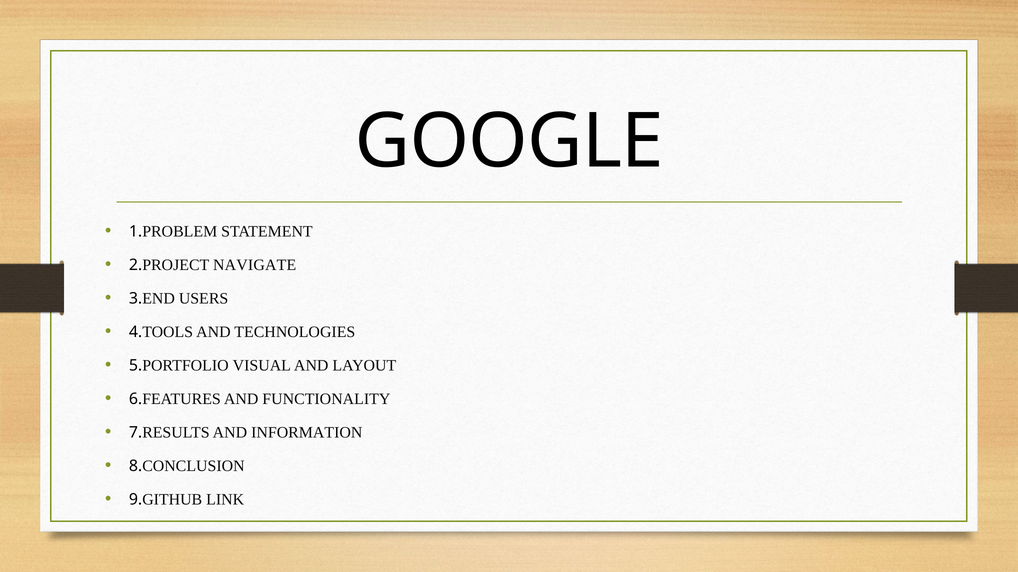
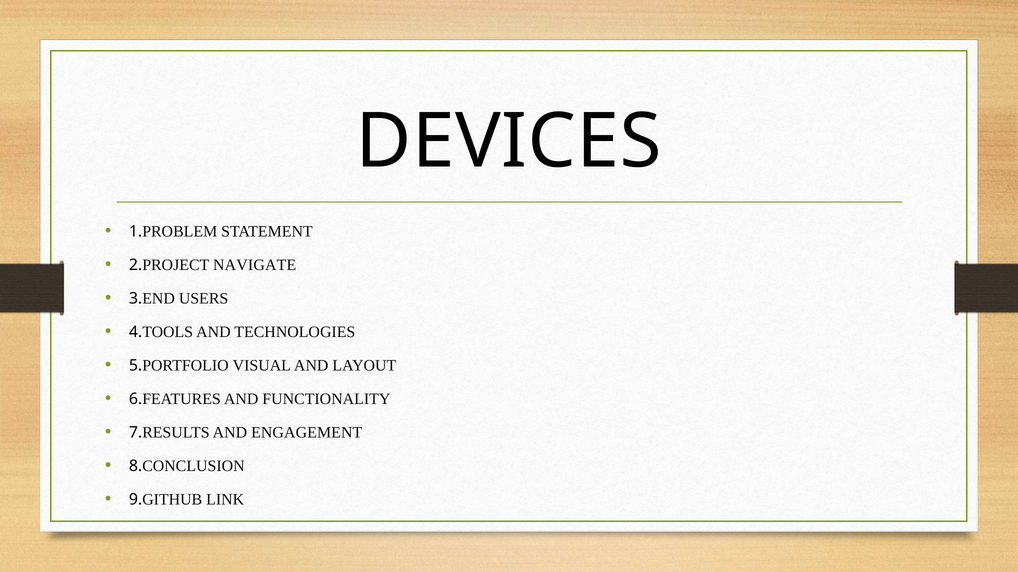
GOOGLE: GOOGLE -> DEVICES
INFORMATION: INFORMATION -> ENGAGEMENT
